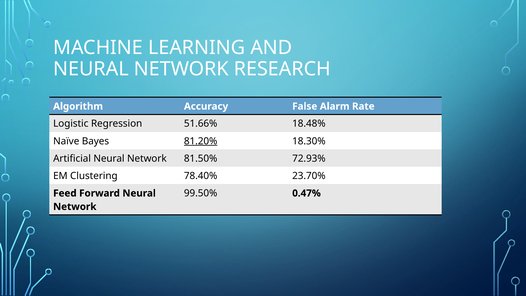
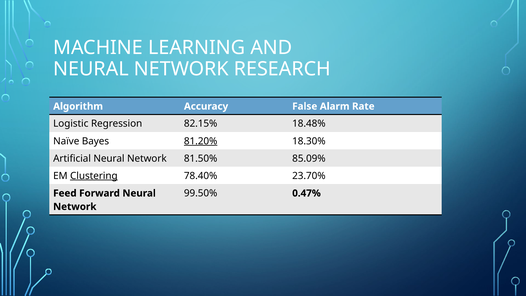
51.66%: 51.66% -> 82.15%
72.93%: 72.93% -> 85.09%
Clustering underline: none -> present
